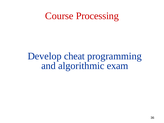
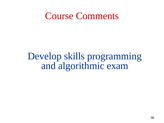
Processing: Processing -> Comments
cheat: cheat -> skills
